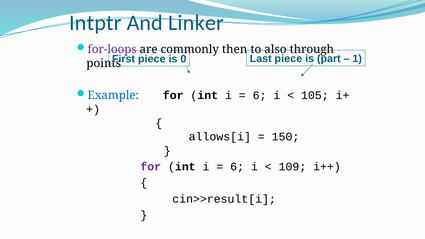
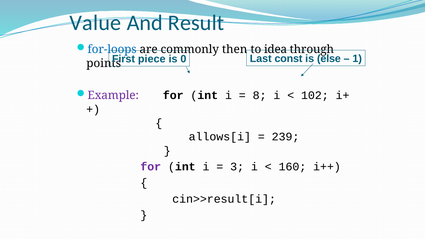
Intptr: Intptr -> Value
Linker: Linker -> Result
for-loops colour: purple -> blue
also: also -> idea
Last piece: piece -> const
part: part -> else
Example colour: blue -> purple
6 at (260, 95): 6 -> 8
105: 105 -> 102
150: 150 -> 239
6 at (237, 167): 6 -> 3
109: 109 -> 160
